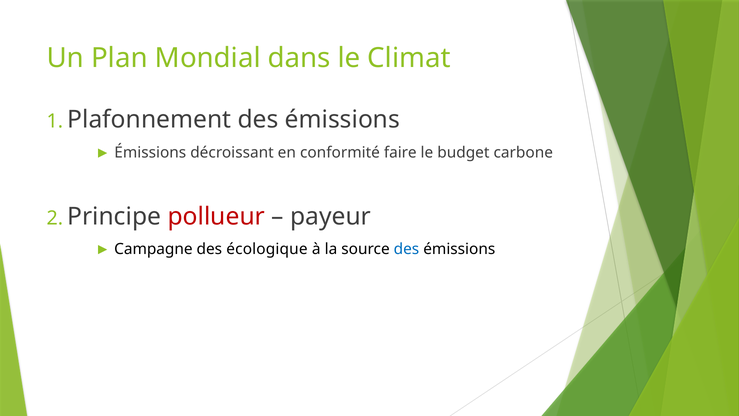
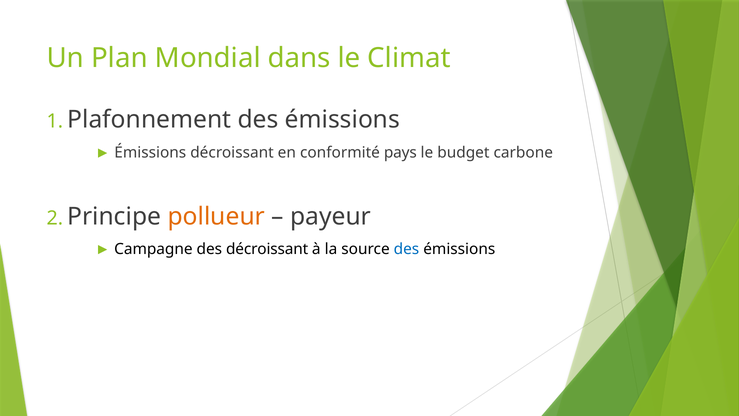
faire: faire -> pays
pollueur colour: red -> orange
des écologique: écologique -> décroissant
